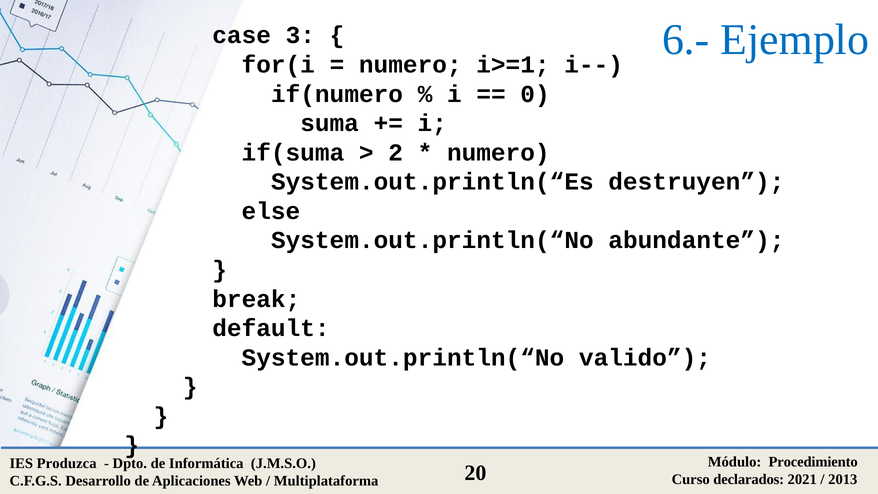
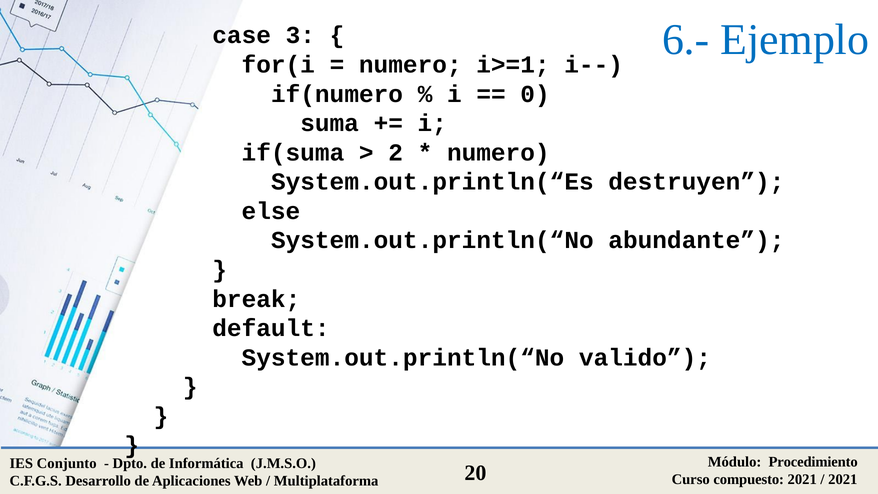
Produzca: Produzca -> Conjunto
declarados: declarados -> compuesto
2013 at (843, 479): 2013 -> 2021
